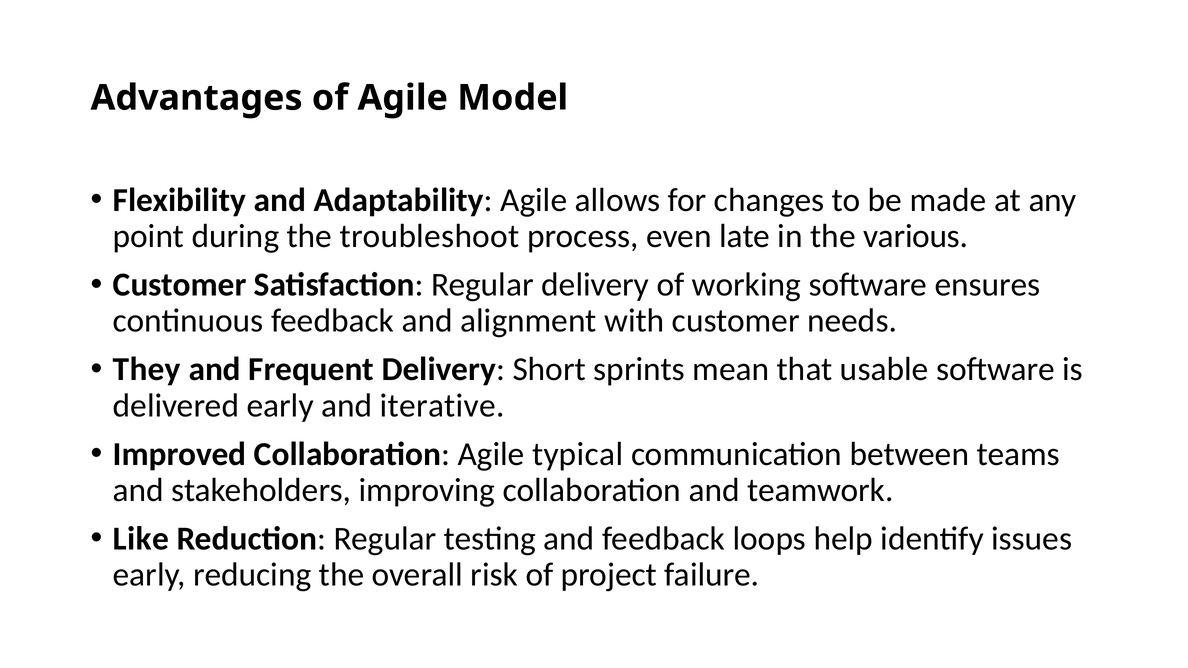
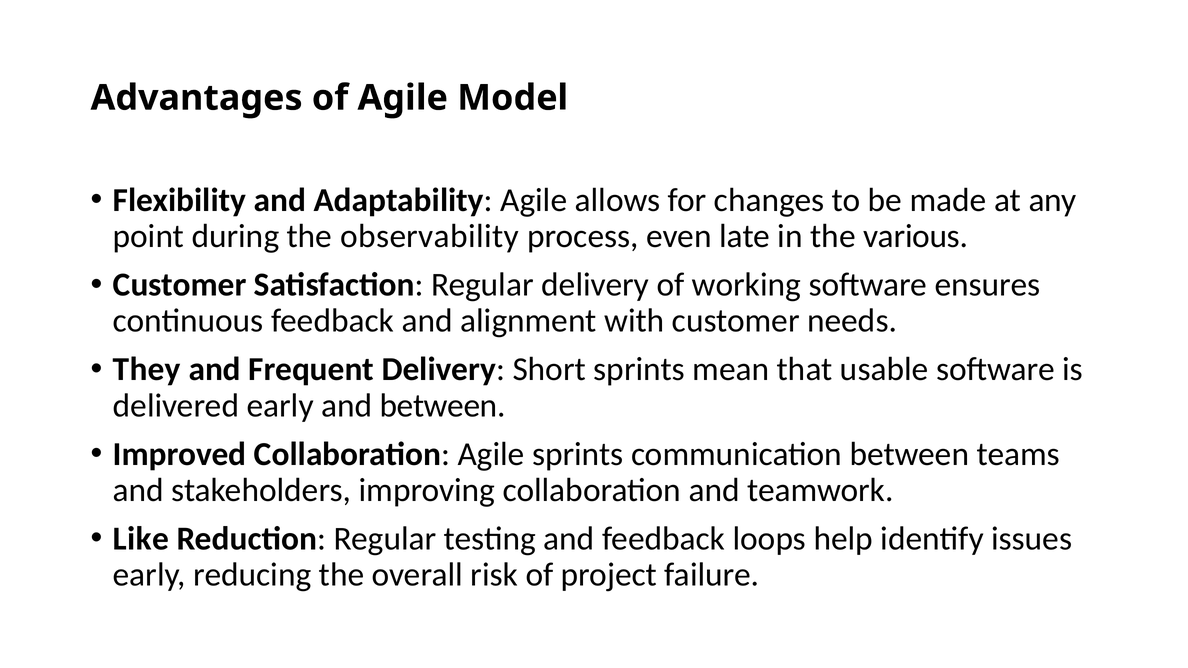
troubleshoot: troubleshoot -> observability
and iterative: iterative -> between
Agile typical: typical -> sprints
